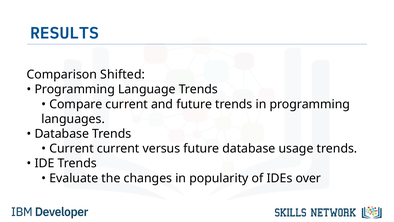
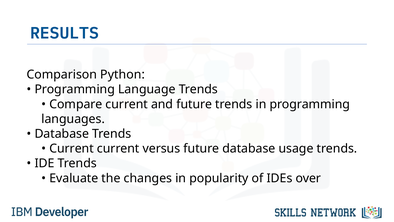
Shifted: Shifted -> Python
